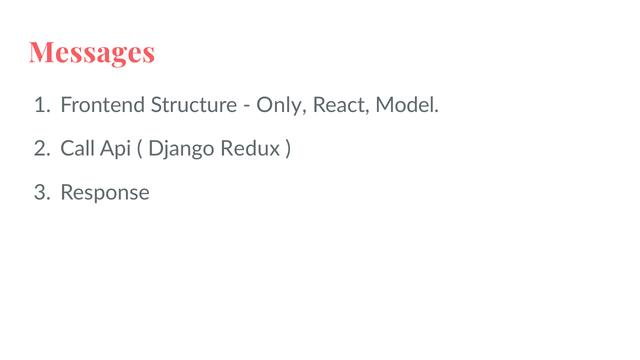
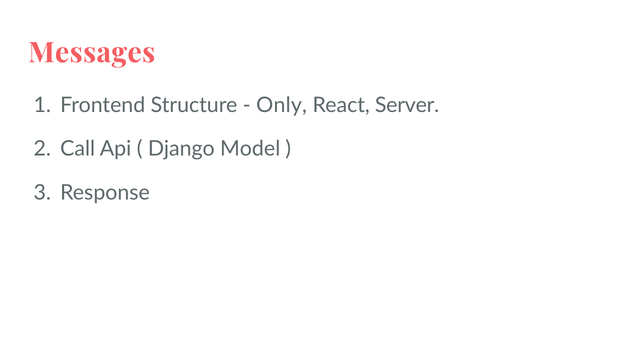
Model: Model -> Server
Redux: Redux -> Model
